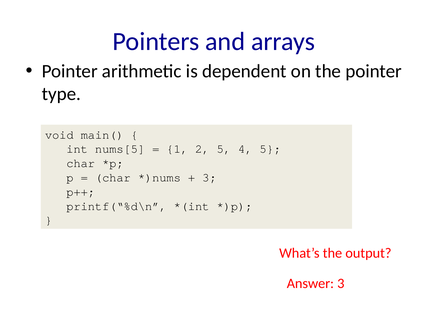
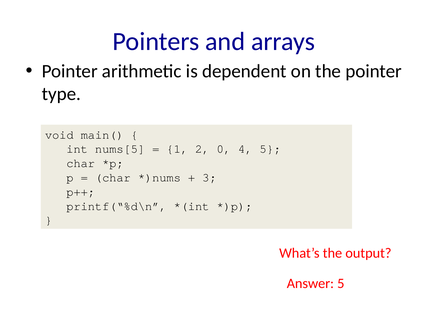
2 5: 5 -> 0
Answer 3: 3 -> 5
